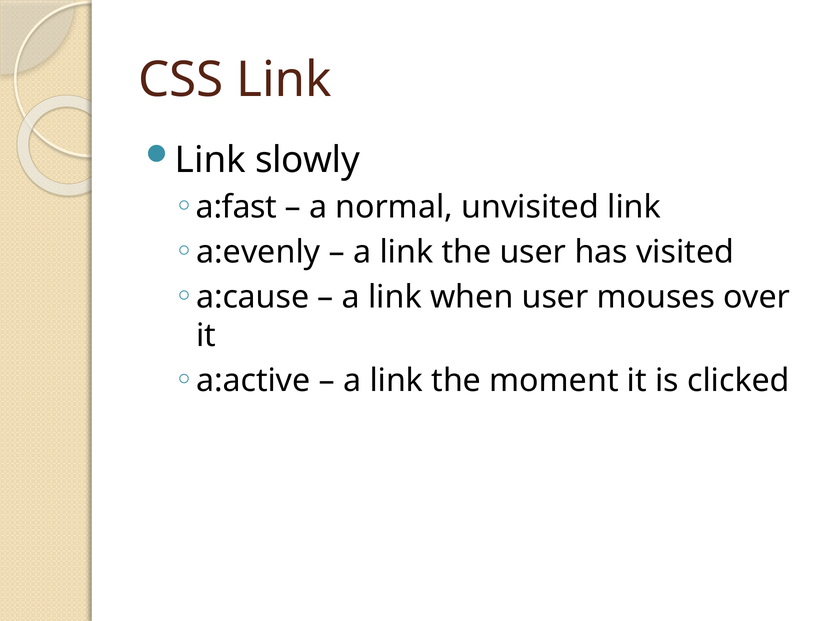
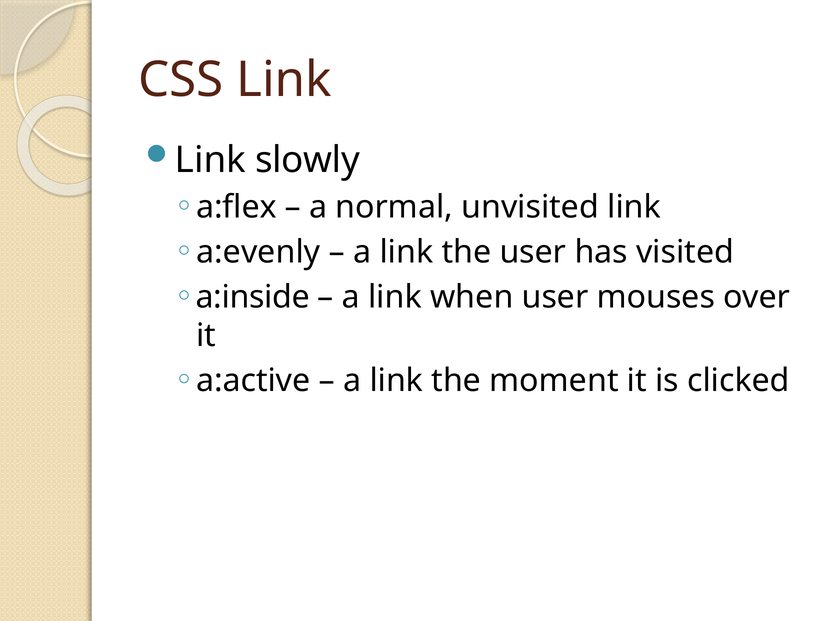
a:fast: a:fast -> a:flex
a:cause: a:cause -> a:inside
